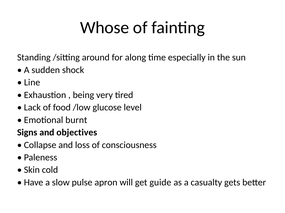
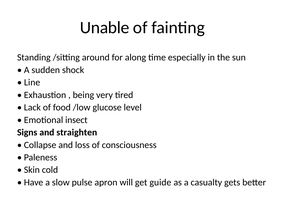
Whose: Whose -> Unable
burnt: burnt -> insect
objectives: objectives -> straighten
